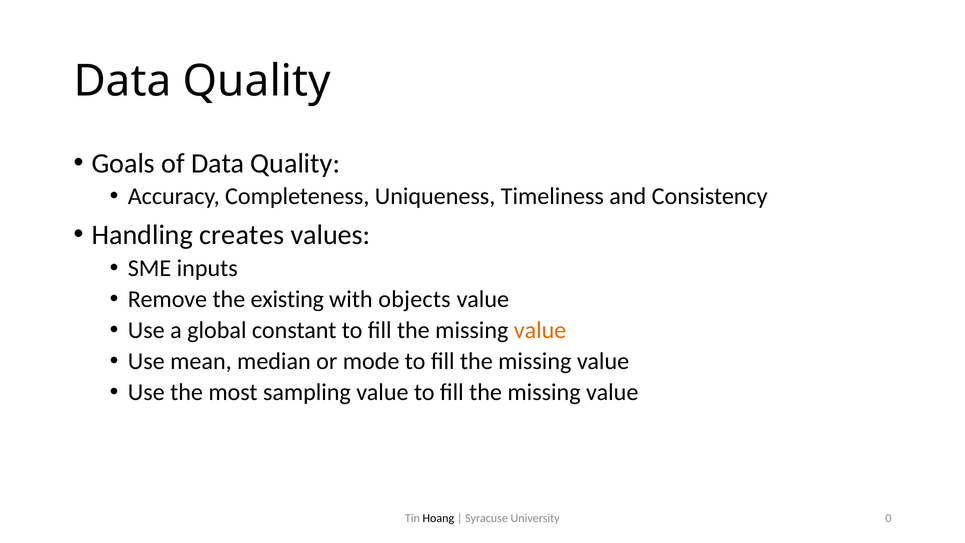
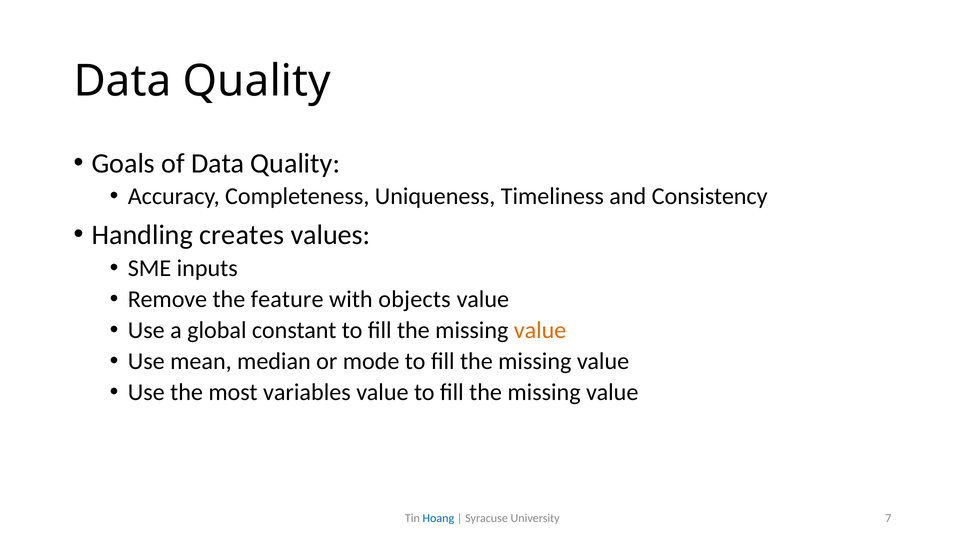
existing: existing -> feature
sampling: sampling -> variables
Hoang colour: black -> blue
0: 0 -> 7
